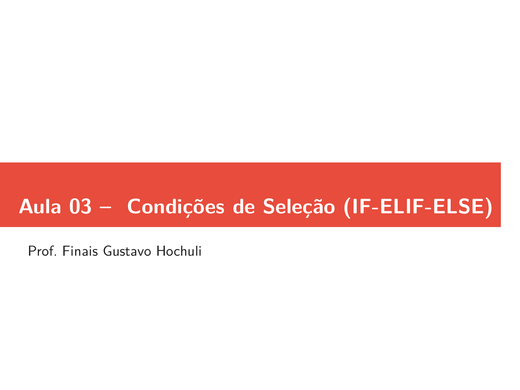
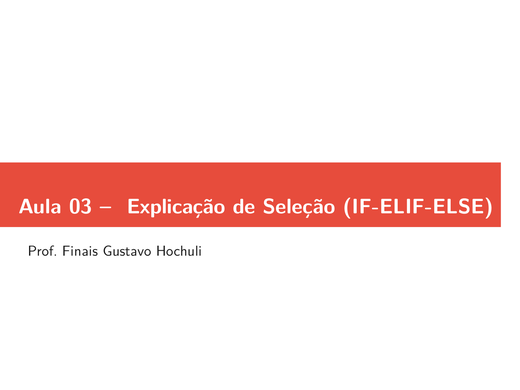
Condições: Condições -> Explicação
